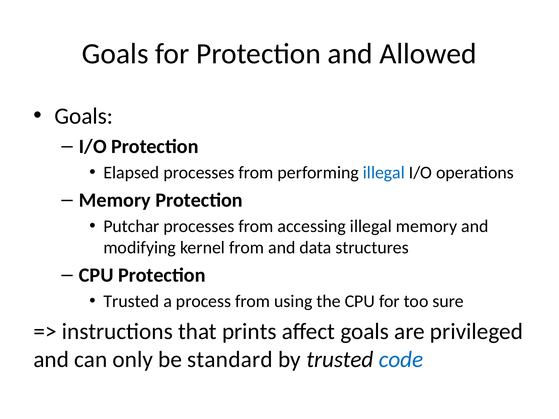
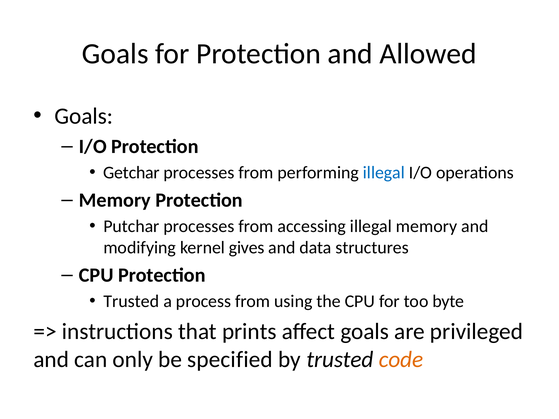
Elapsed: Elapsed -> Getchar
kernel from: from -> gives
sure: sure -> byte
standard: standard -> specified
code colour: blue -> orange
